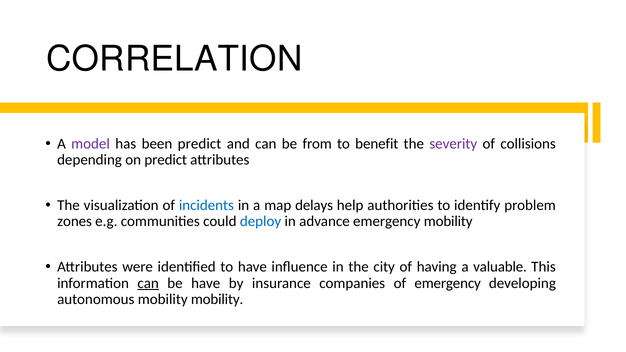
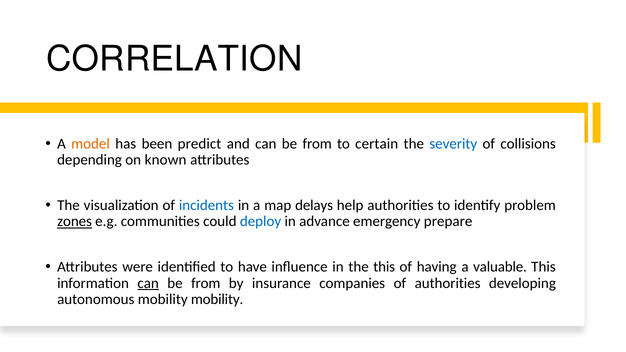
model colour: purple -> orange
benefit: benefit -> certain
severity colour: purple -> blue
on predict: predict -> known
zones underline: none -> present
emergency mobility: mobility -> prepare
the city: city -> this
have at (206, 283): have -> from
of emergency: emergency -> authorities
